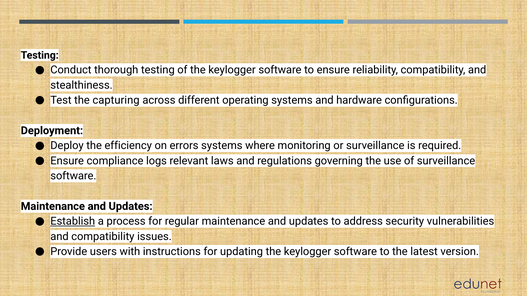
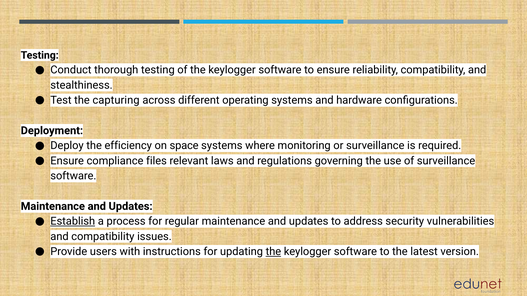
errors: errors -> space
logs: logs -> files
the at (273, 252) underline: none -> present
